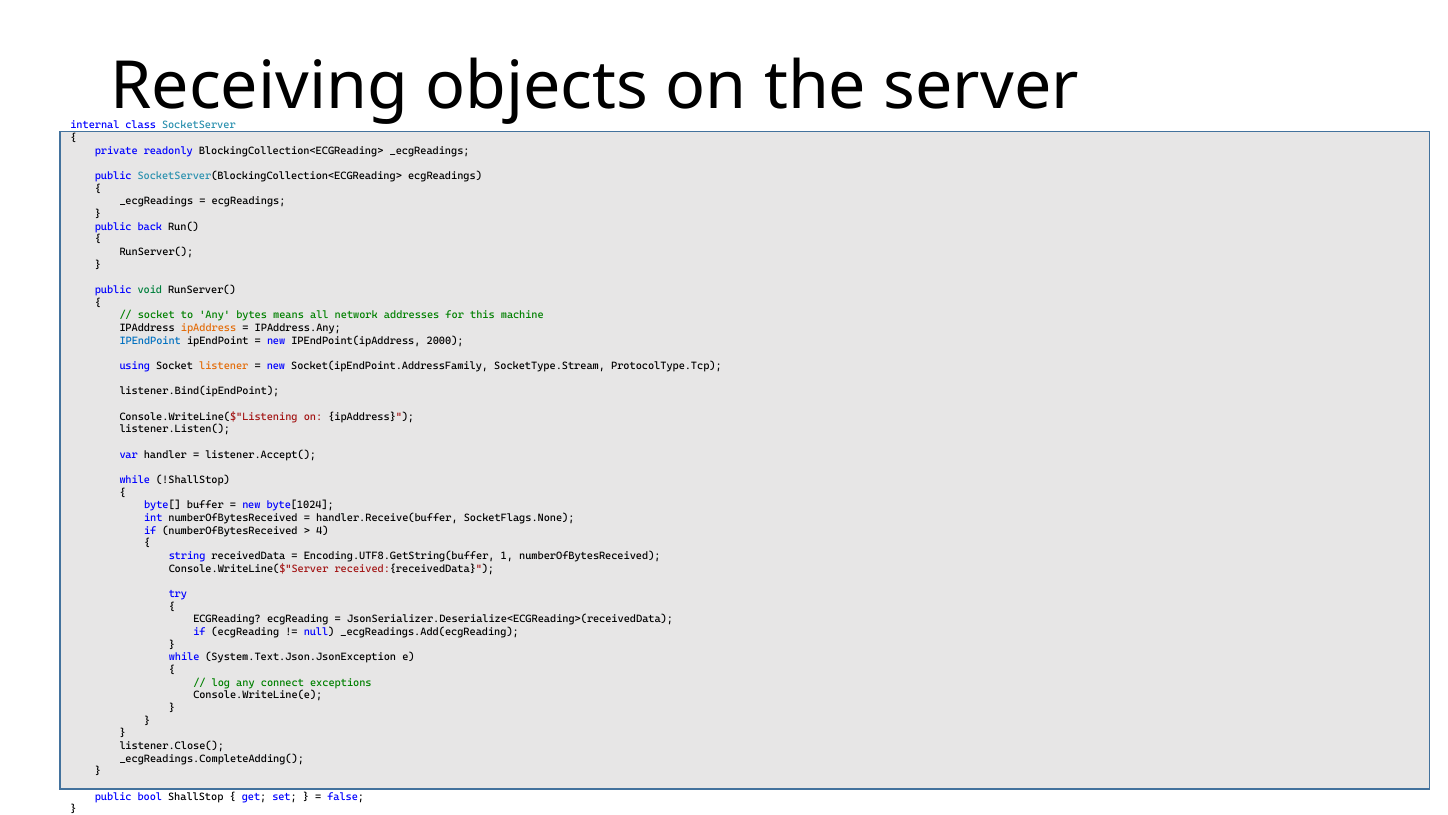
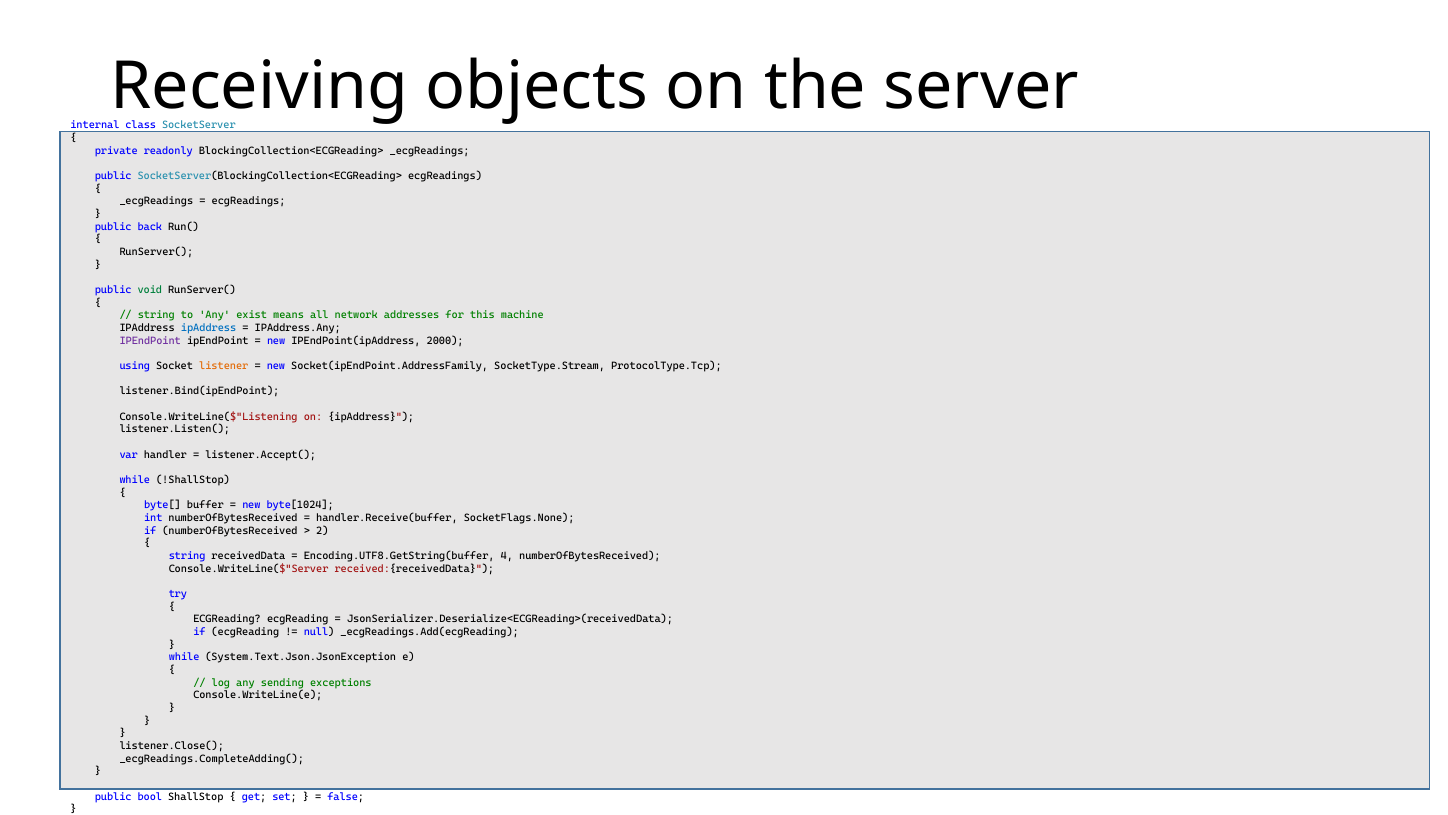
socket at (156, 315): socket -> string
bytes: bytes -> exist
ipAddress at (209, 328) colour: orange -> blue
IPEndPoint at (150, 340) colour: blue -> purple
4: 4 -> 2
1: 1 -> 4
connect: connect -> sending
